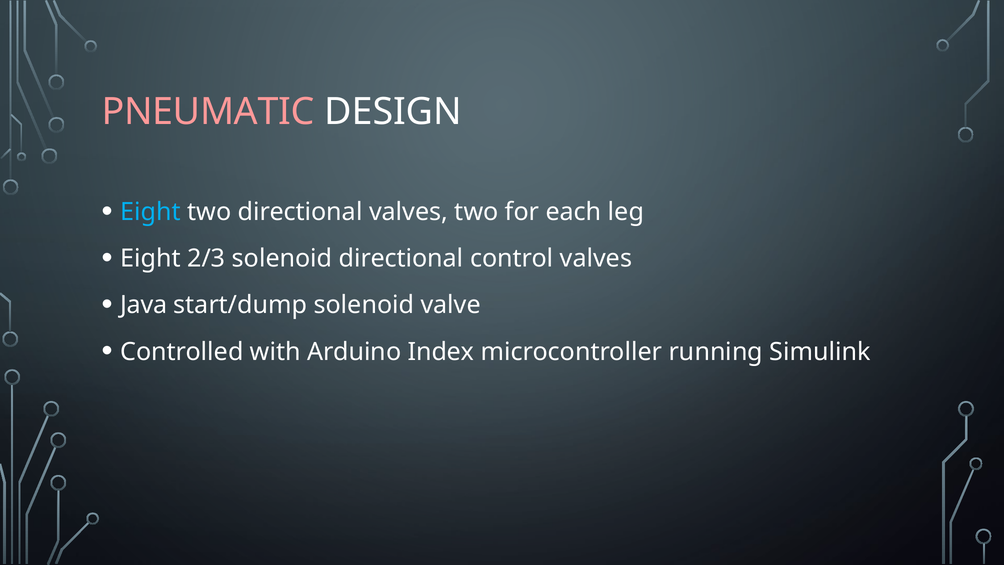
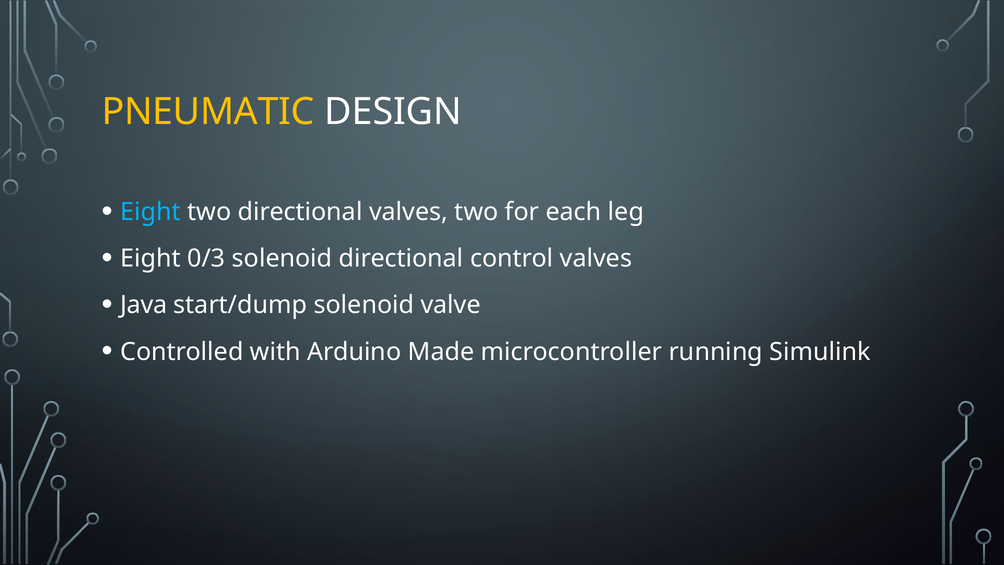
PNEUMATIC colour: pink -> yellow
2/3: 2/3 -> 0/3
Index: Index -> Made
